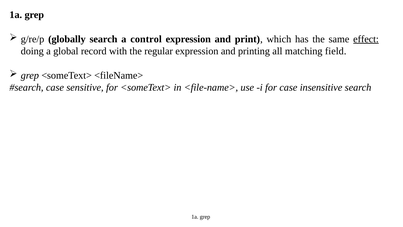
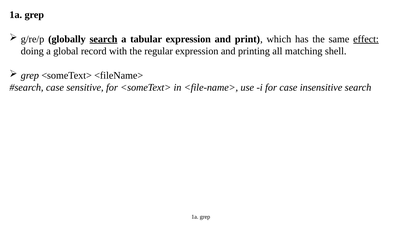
search at (104, 39) underline: none -> present
control: control -> tabular
field: field -> shell
